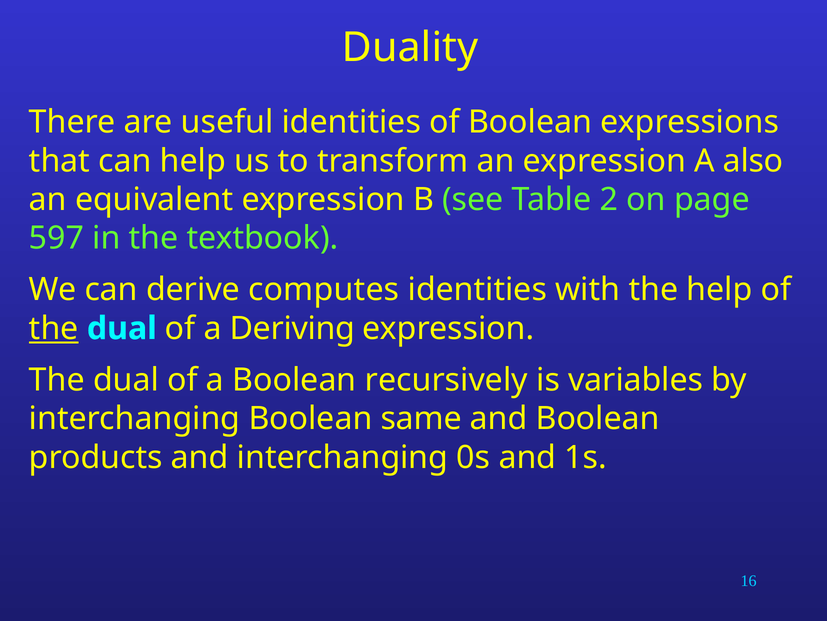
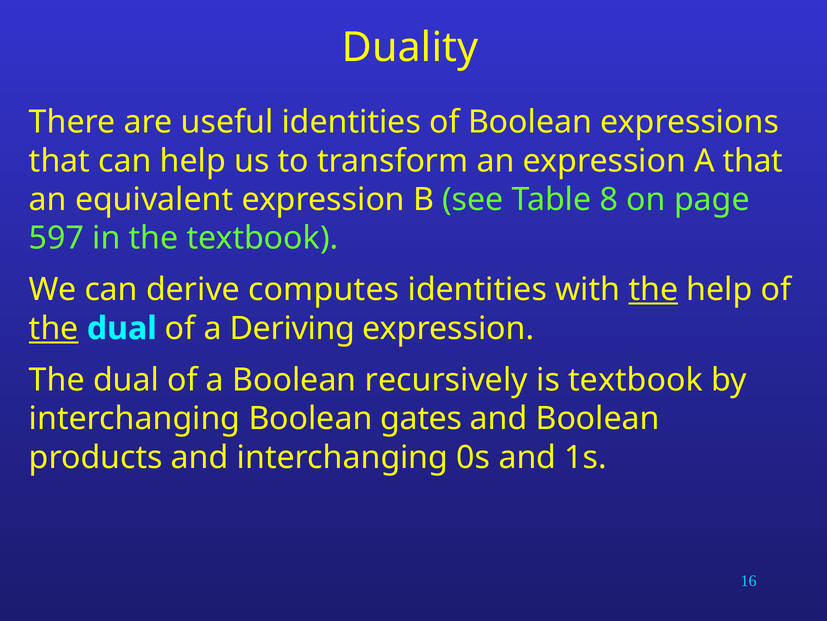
A also: also -> that
2: 2 -> 8
the at (653, 290) underline: none -> present
is variables: variables -> textbook
same: same -> gates
